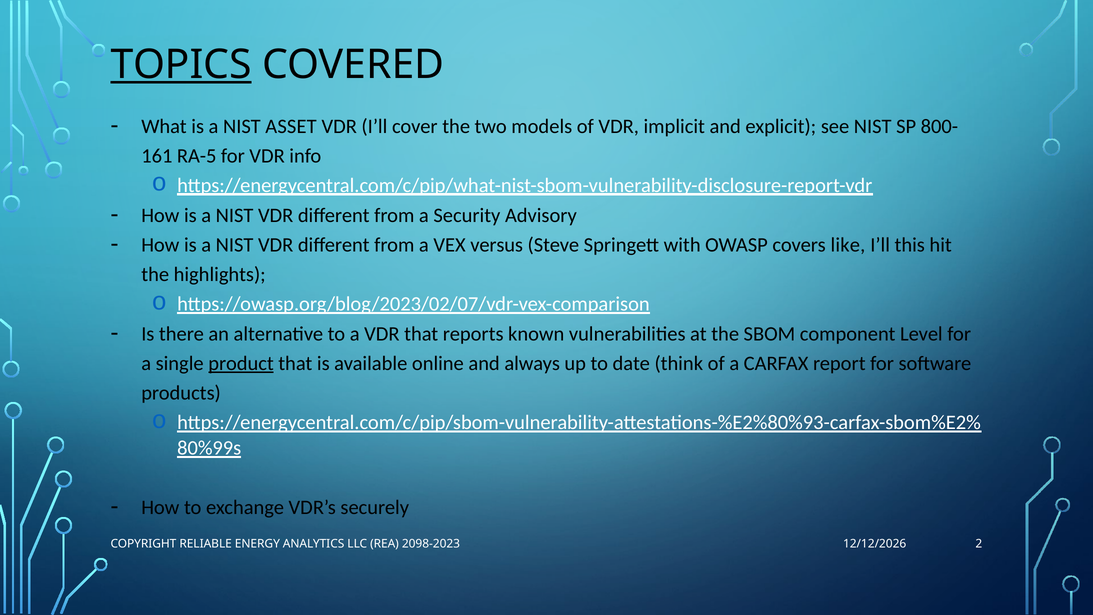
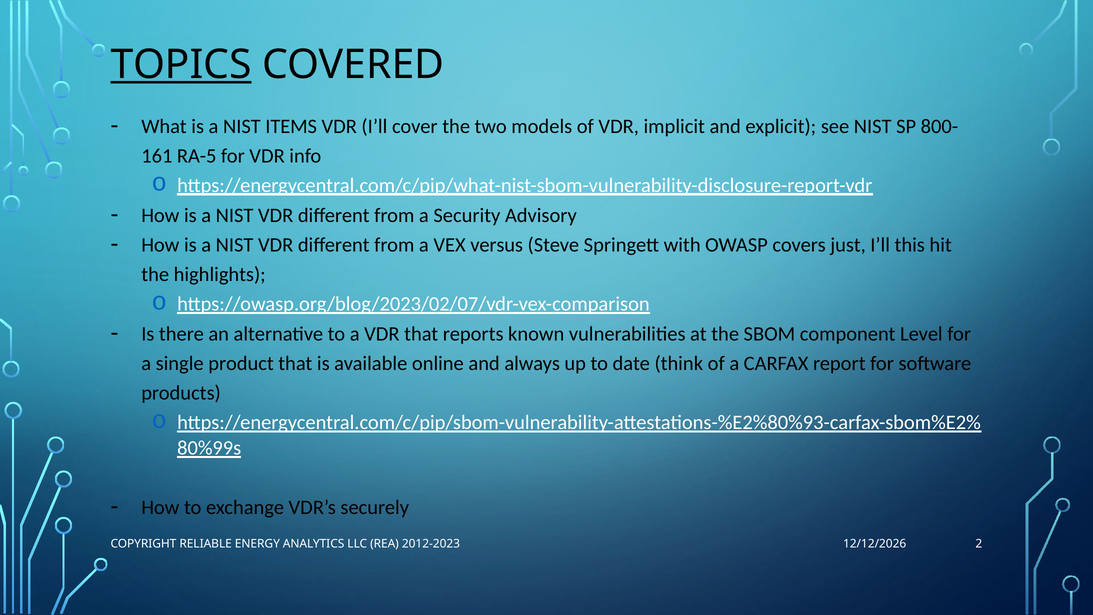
ASSET: ASSET -> ITEMS
like: like -> just
product underline: present -> none
2098-2023: 2098-2023 -> 2012-2023
